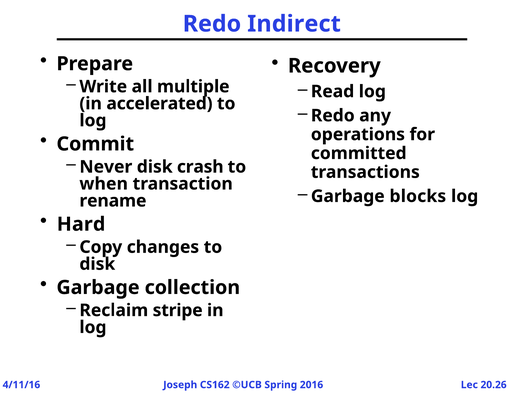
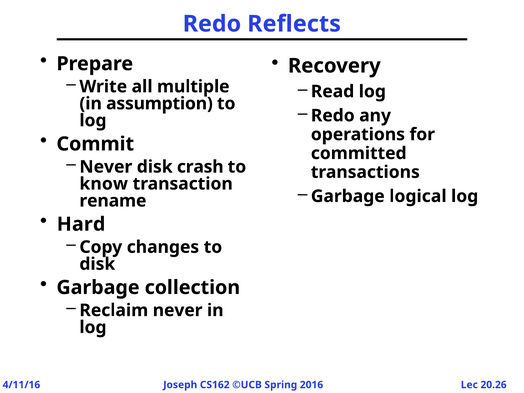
Indirect: Indirect -> Reflects
accelerated: accelerated -> assumption
when: when -> know
blocks: blocks -> logical
Reclaim stripe: stripe -> never
